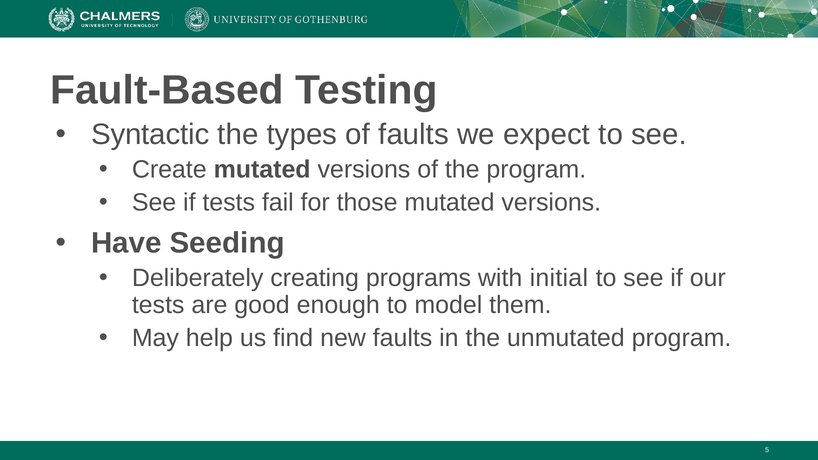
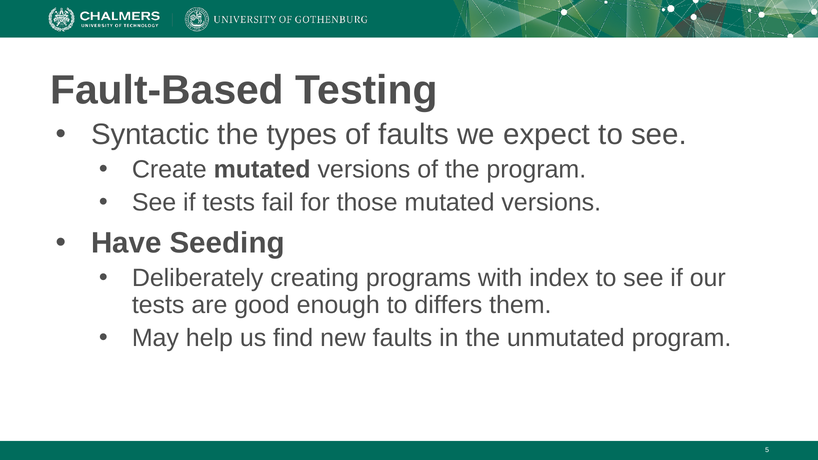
initial: initial -> index
model: model -> differs
